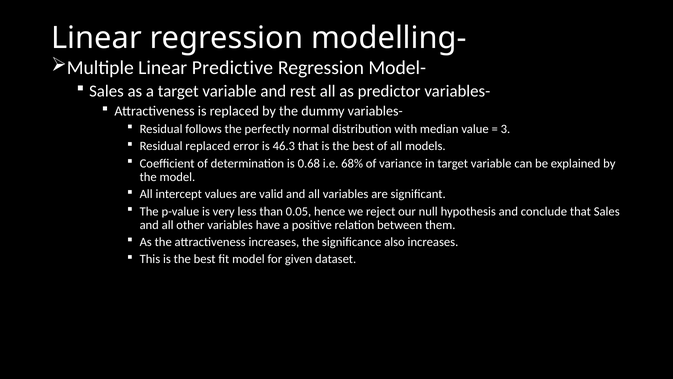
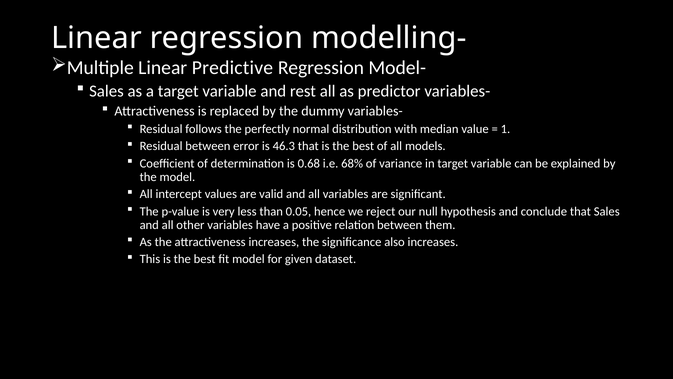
3: 3 -> 1
Residual replaced: replaced -> between
